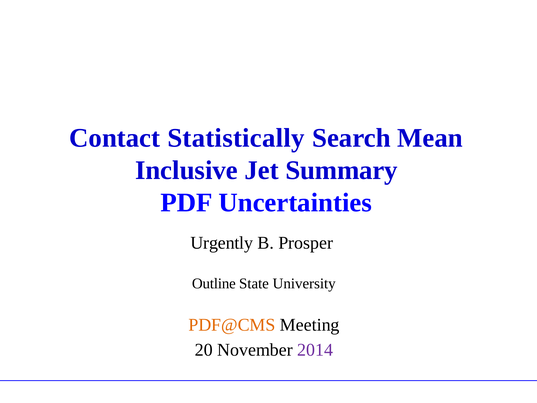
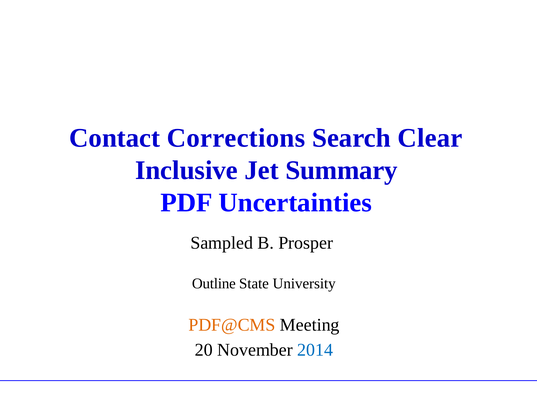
Statistically: Statistically -> Corrections
Mean: Mean -> Clear
Urgently: Urgently -> Sampled
2014 colour: purple -> blue
